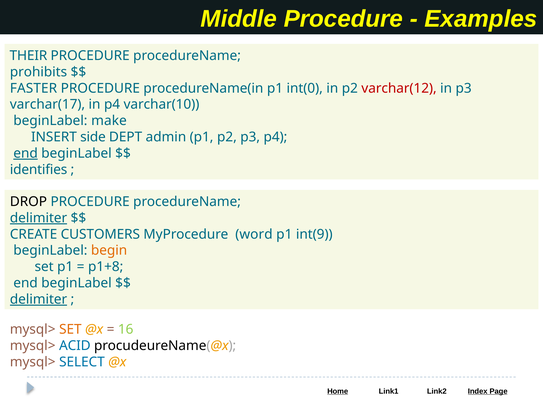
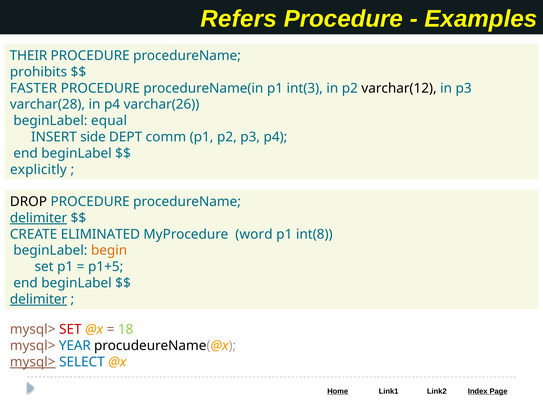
Middle: Middle -> Refers
int(0: int(0 -> int(3
varchar(12 colour: red -> black
varchar(17: varchar(17 -> varchar(28
varchar(10: varchar(10 -> varchar(26
make: make -> equal
admin: admin -> comm
end at (26, 153) underline: present -> none
identifies: identifies -> explicitly
CUSTOMERS: CUSTOMERS -> ELIMINATED
int(9: int(9 -> int(8
p1+8: p1+8 -> p1+5
SET at (70, 330) colour: orange -> red
16: 16 -> 18
ACID: ACID -> YEAR
mysql> at (33, 362) underline: none -> present
